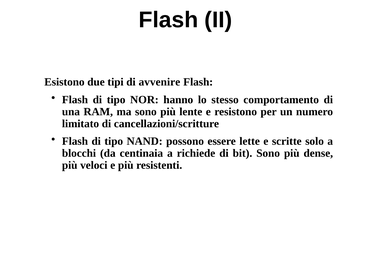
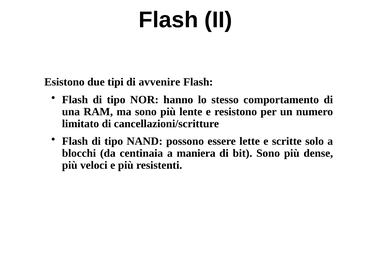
richiede: richiede -> maniera
